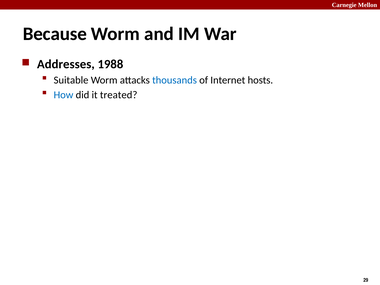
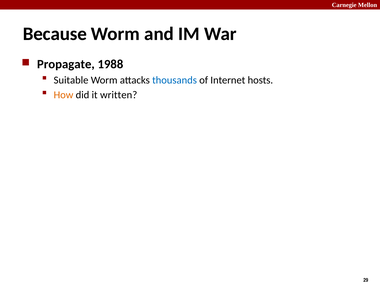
Addresses: Addresses -> Propagate
How colour: blue -> orange
treated: treated -> written
